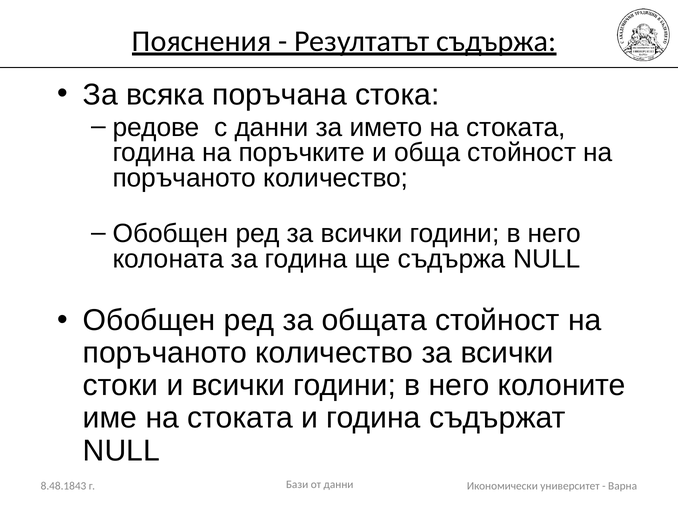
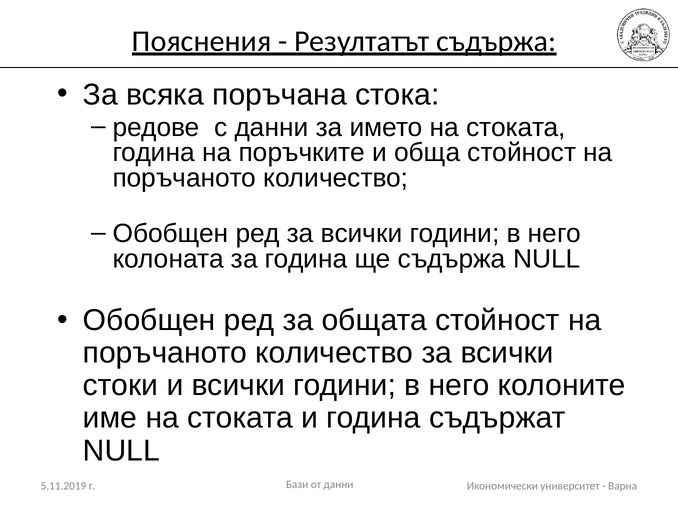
8.48.1843: 8.48.1843 -> 5.11.2019
